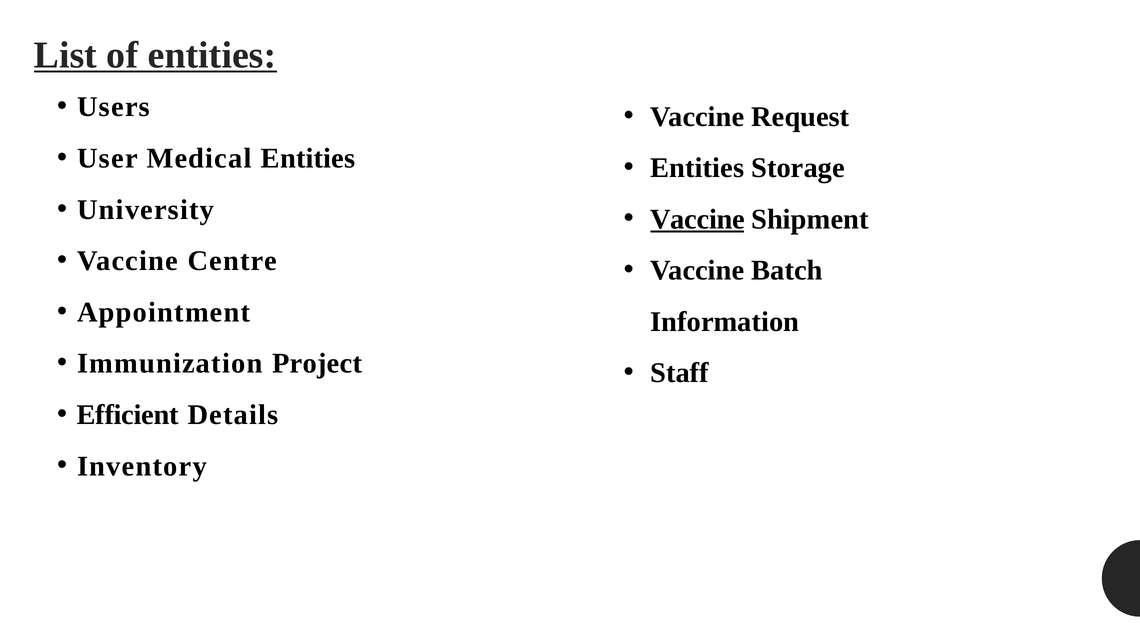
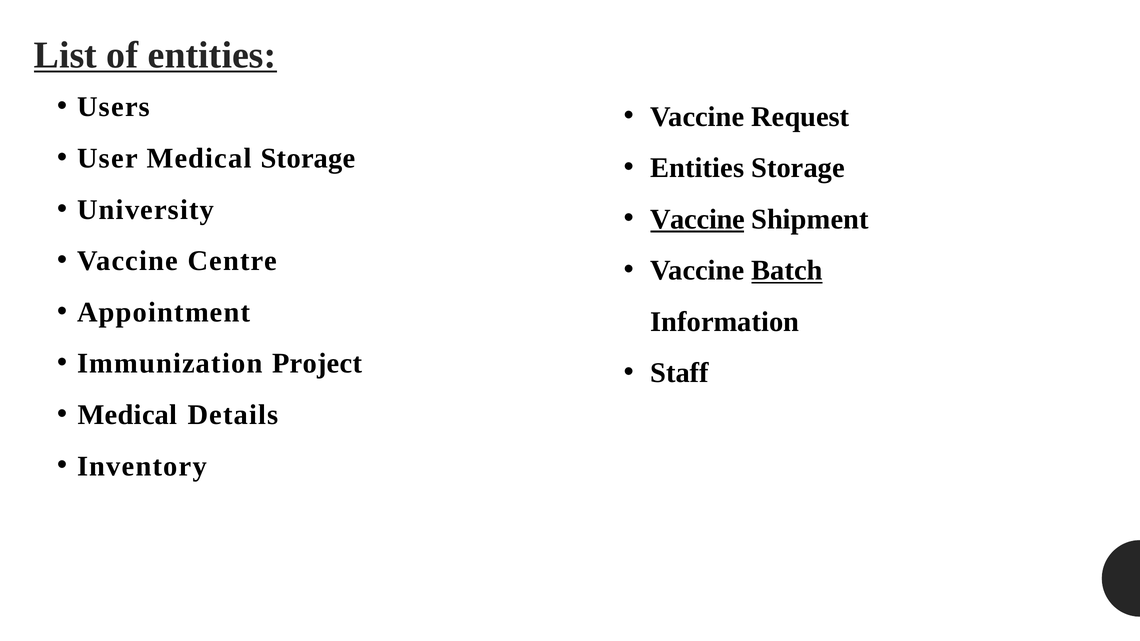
Medical Entities: Entities -> Storage
Batch underline: none -> present
Efficient at (128, 415): Efficient -> Medical
